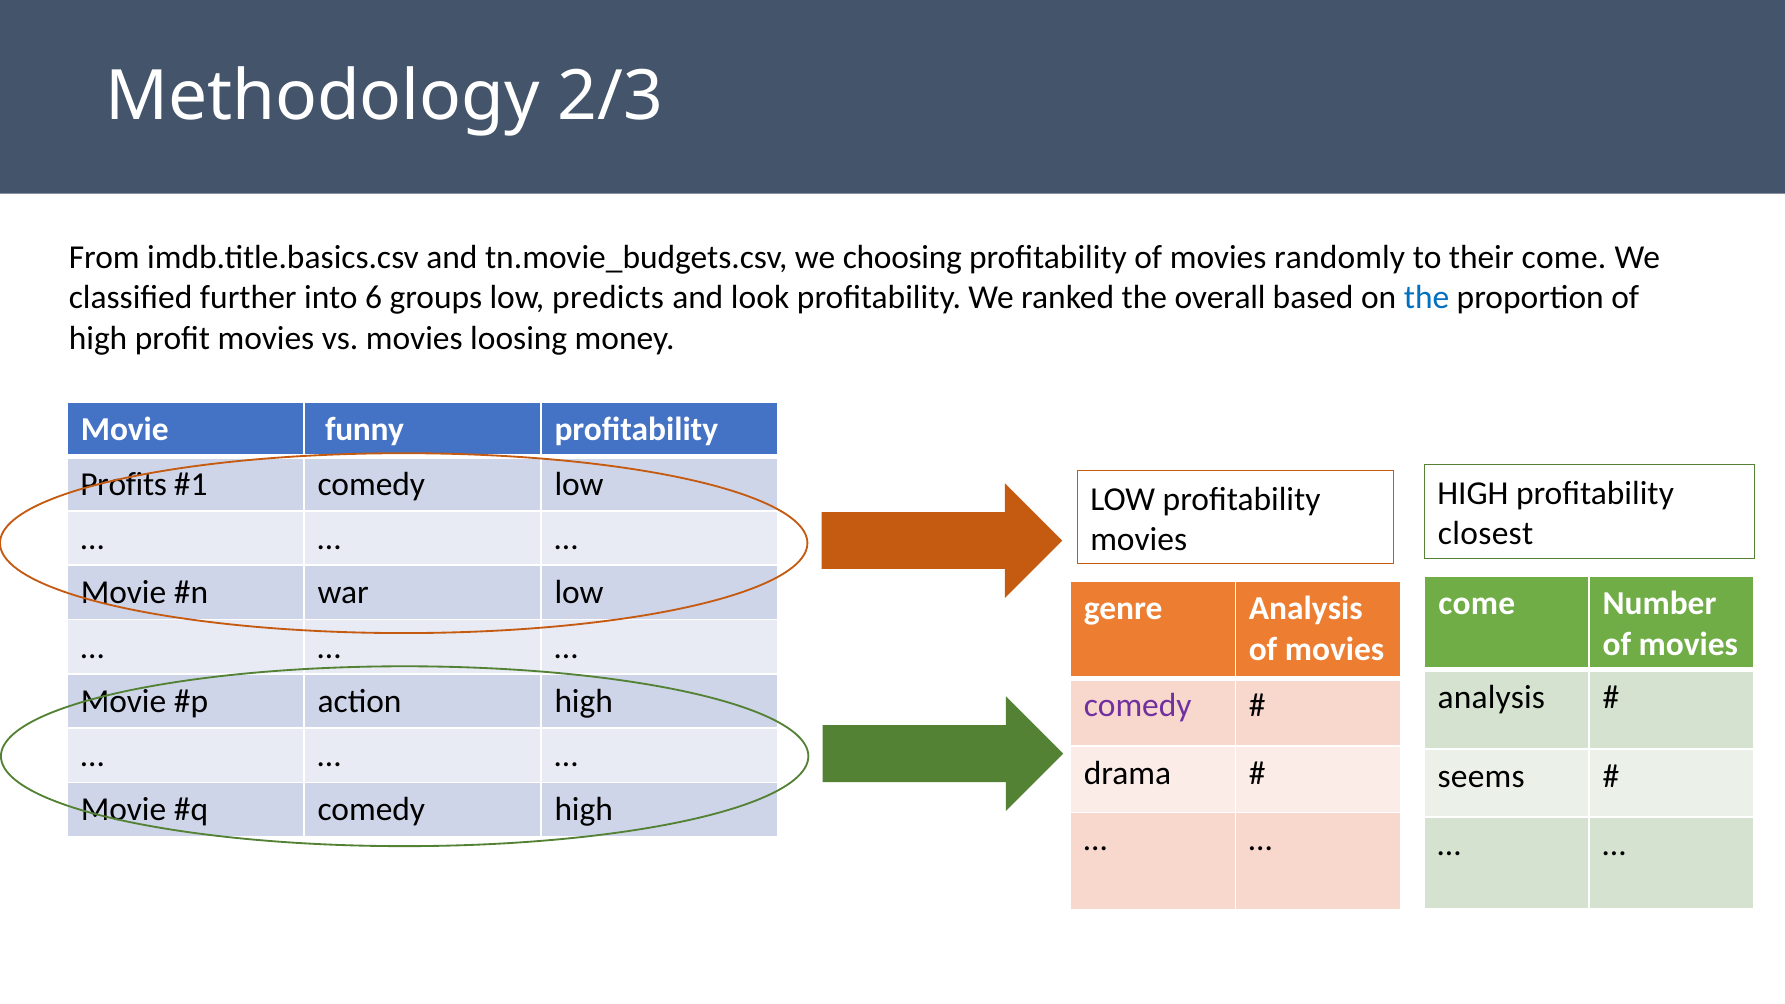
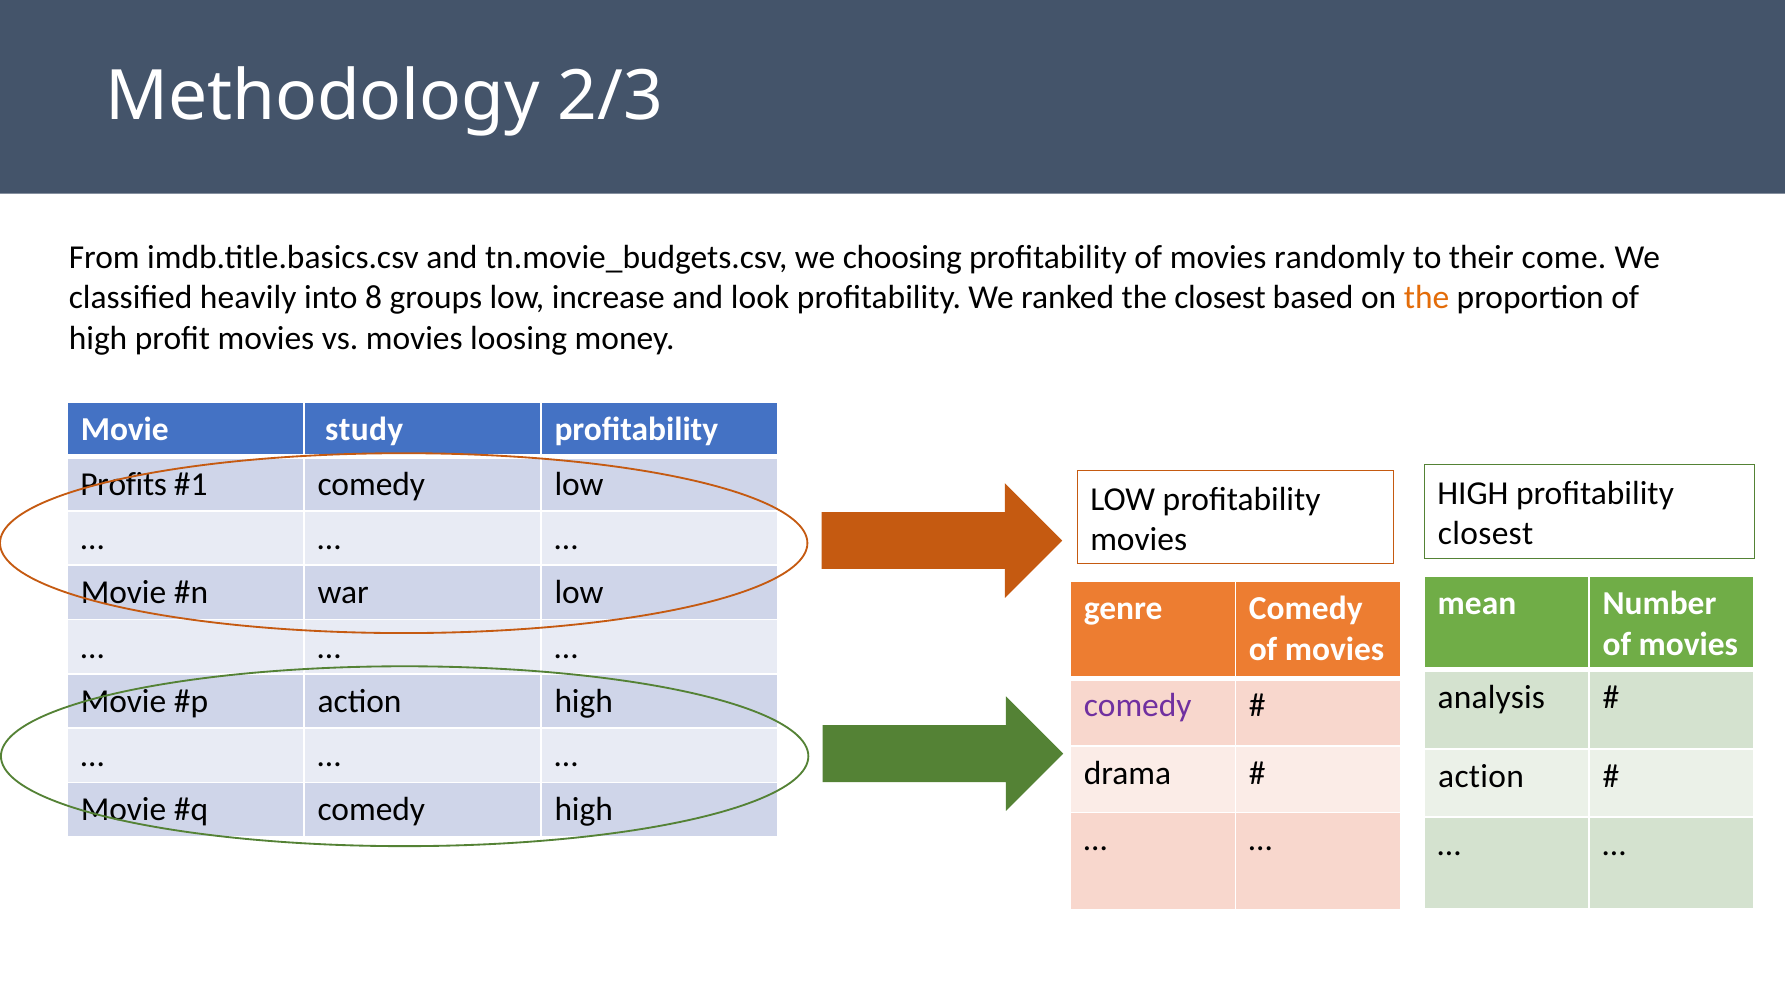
further: further -> heavily
6: 6 -> 8
predicts: predicts -> increase
the overall: overall -> closest
the at (1427, 298) colour: blue -> orange
funny: funny -> study
come at (1477, 603): come -> mean
genre Analysis: Analysis -> Comedy
seems at (1481, 776): seems -> action
